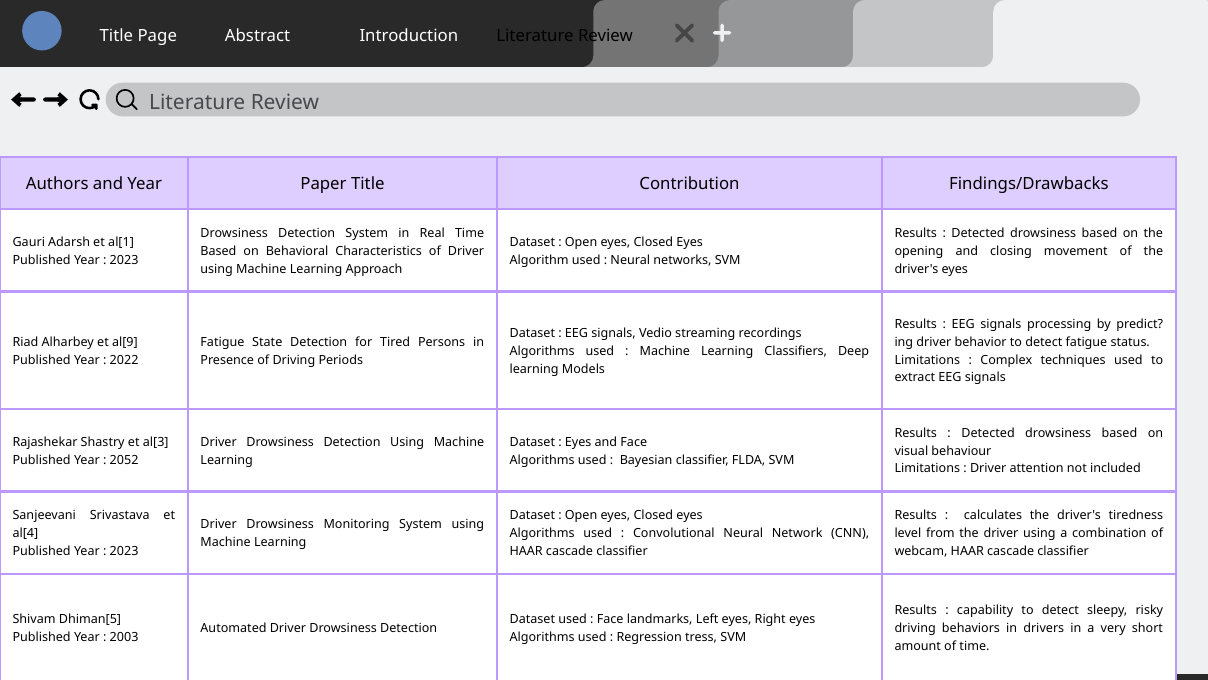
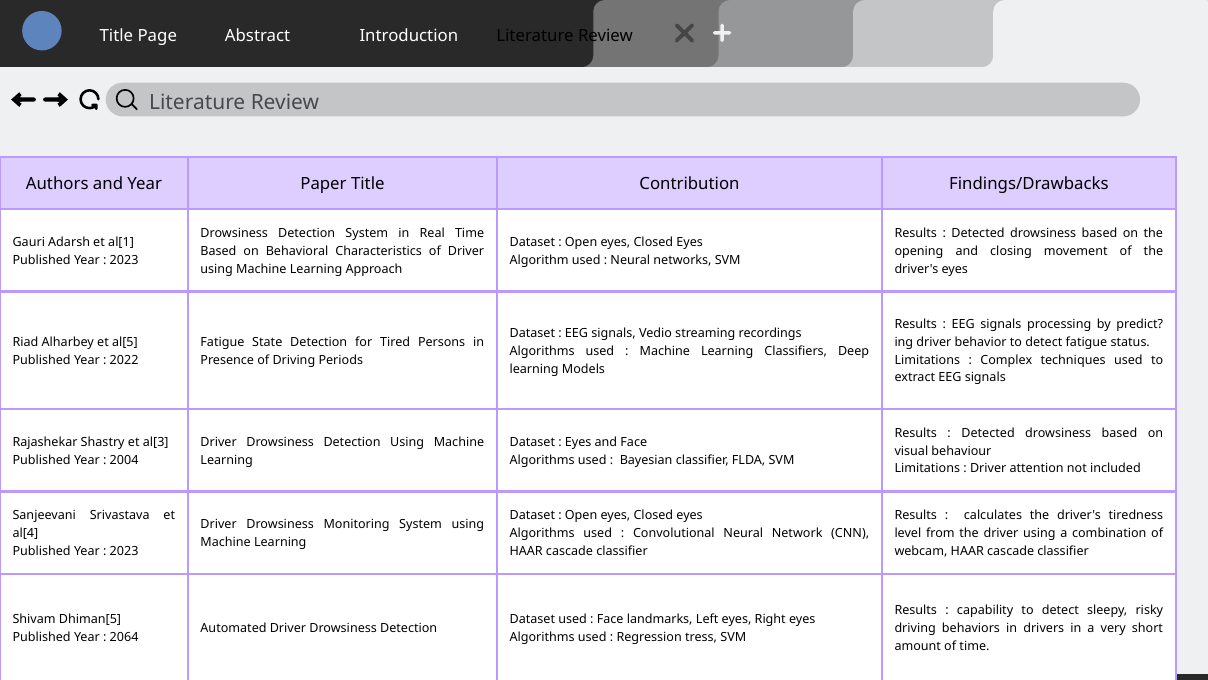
al[9: al[9 -> al[5
2052: 2052 -> 2004
2003: 2003 -> 2064
